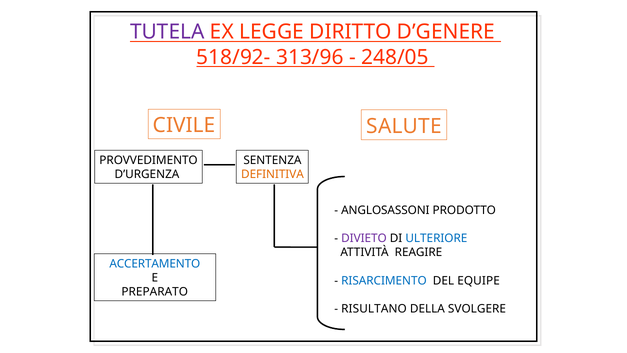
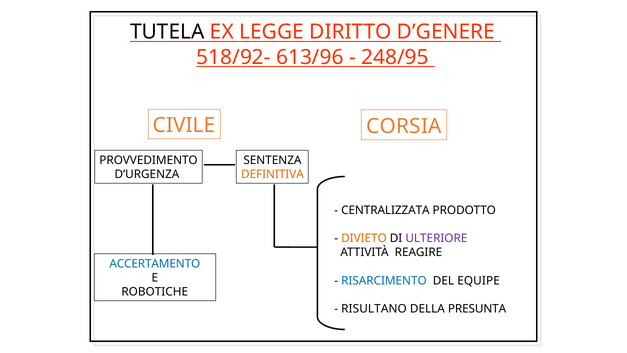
TUTELA colour: purple -> black
313/96: 313/96 -> 613/96
248/05: 248/05 -> 248/95
SALUTE: SALUTE -> CORSIA
ANGLOSASSONI: ANGLOSASSONI -> CENTRALIZZATA
DIVIETO colour: purple -> orange
ULTERIORE colour: blue -> purple
PREPARATO: PREPARATO -> ROBOTICHE
SVOLGERE: SVOLGERE -> PRESUNTA
